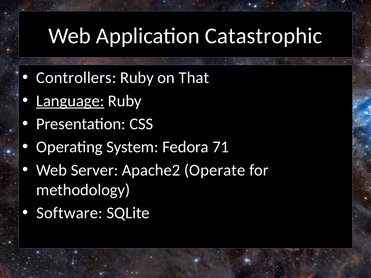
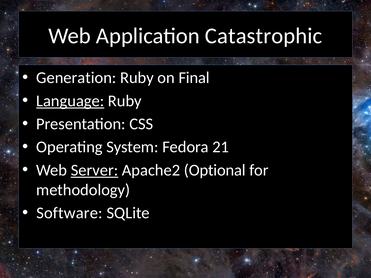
Controllers: Controllers -> Generation
That: That -> Final
71: 71 -> 21
Server underline: none -> present
Operate: Operate -> Optional
